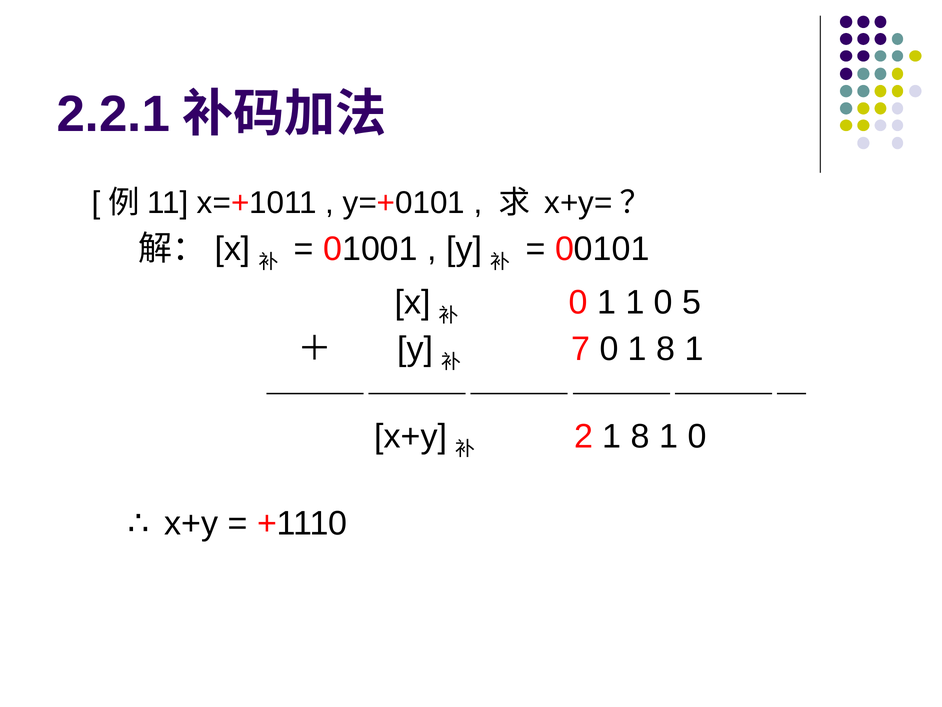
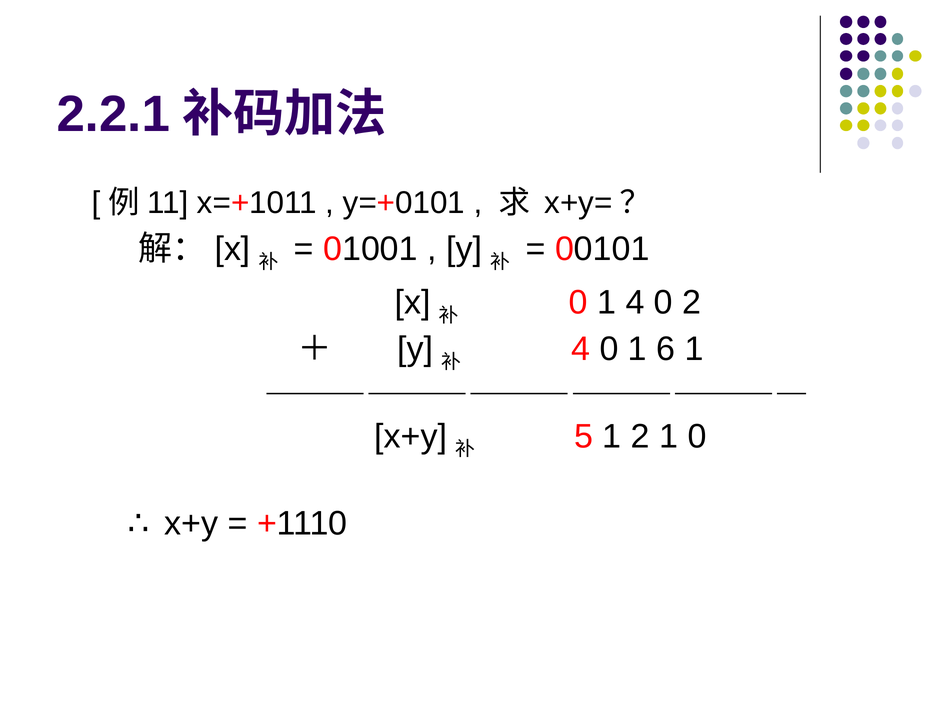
1 1: 1 -> 4
0 5: 5 -> 2
7 at (581, 349): 7 -> 4
0 1 8: 8 -> 6
2: 2 -> 5
8 at (640, 436): 8 -> 2
